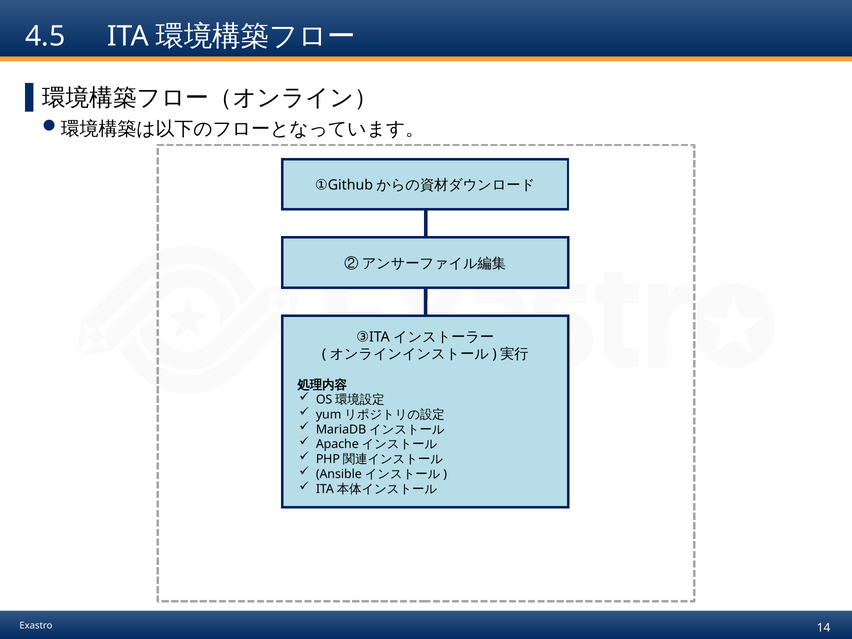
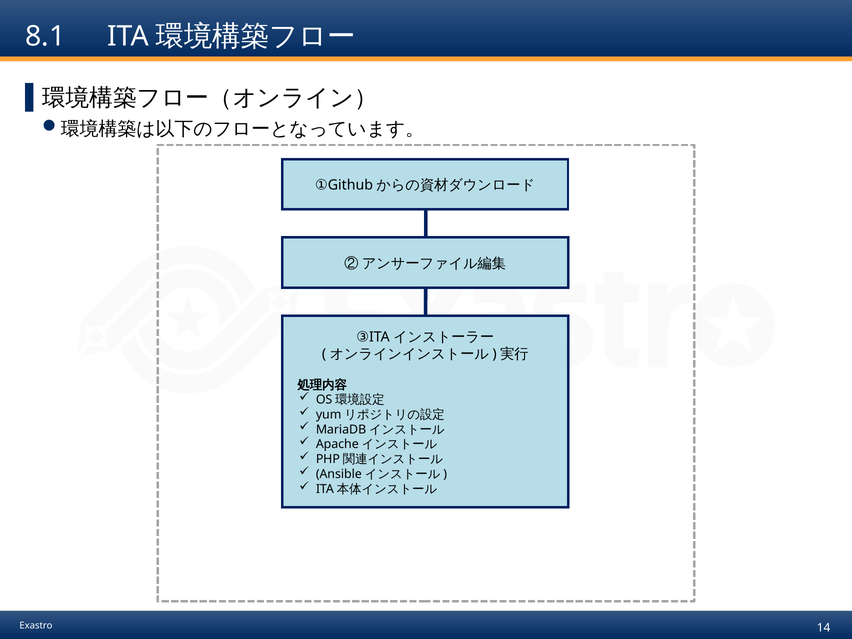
4.5: 4.5 -> 8.1
